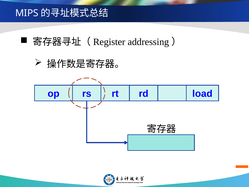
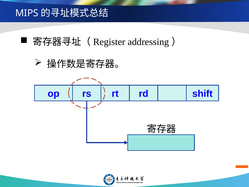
load: load -> shift
